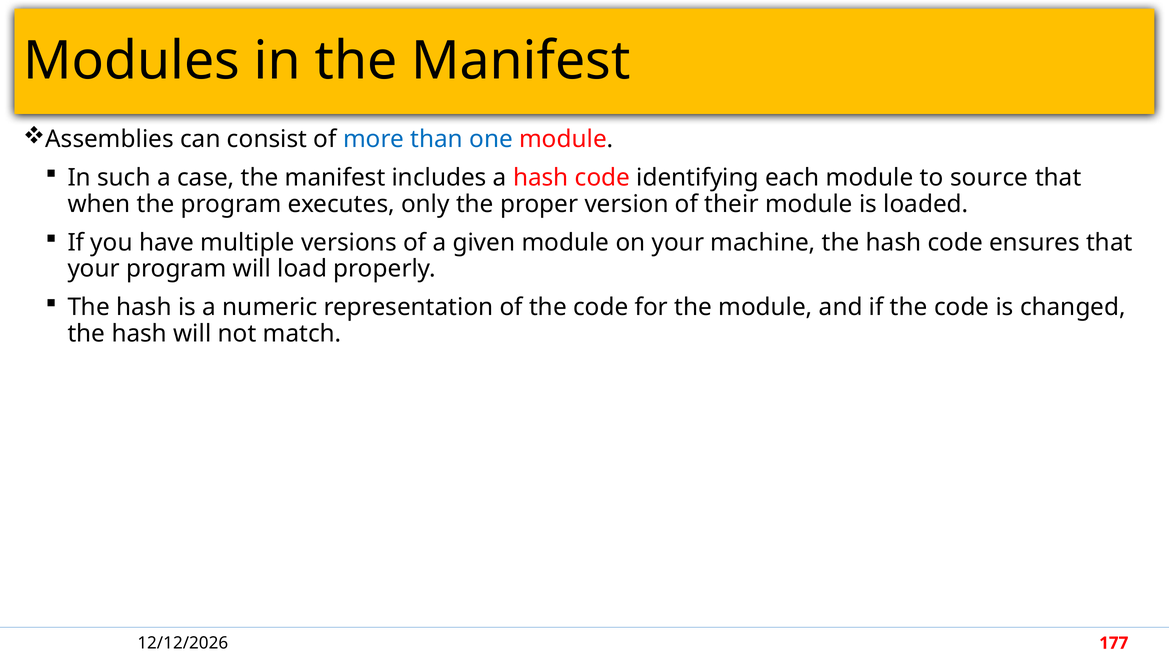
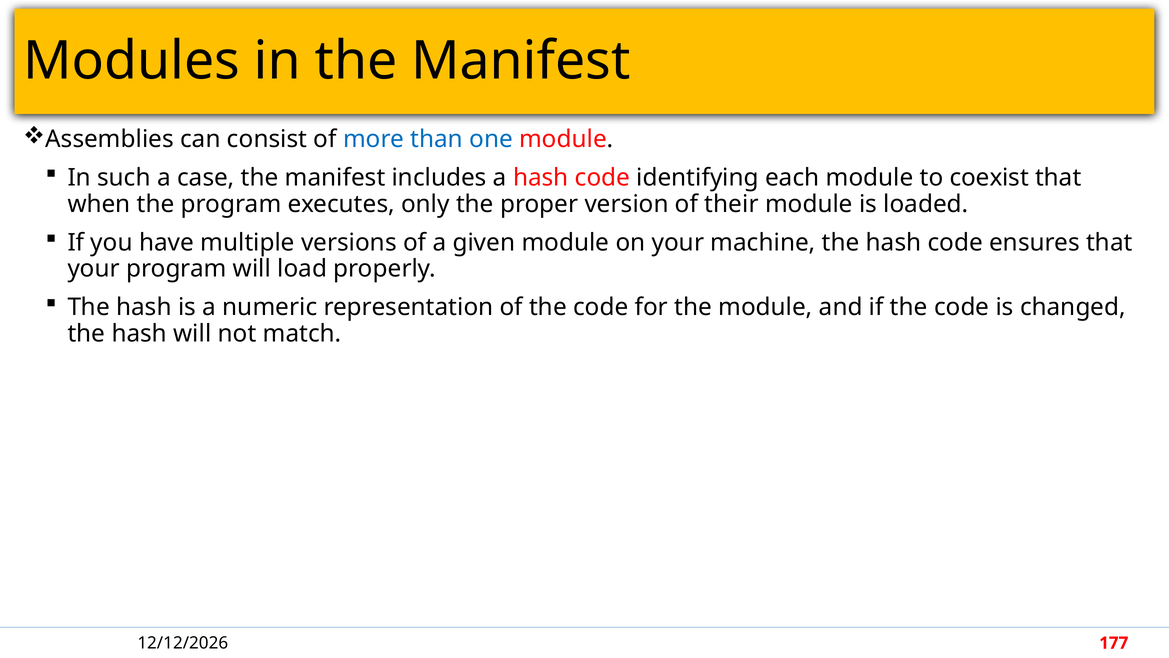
source: source -> coexist
